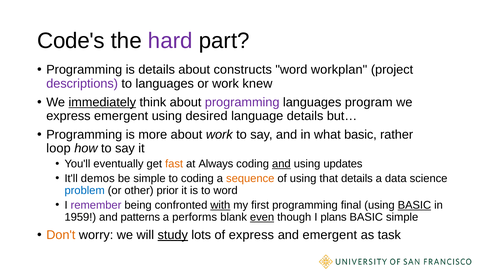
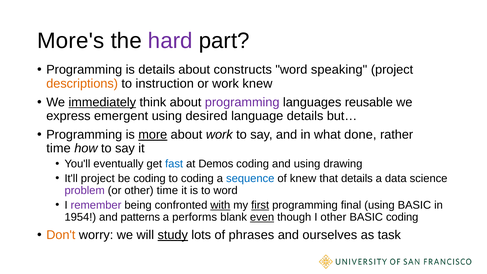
Code's: Code's -> More's
workplan: workplan -> speaking
descriptions colour: purple -> orange
to languages: languages -> instruction
program: program -> reusable
more underline: none -> present
what basic: basic -> done
loop at (59, 148): loop -> time
fast colour: orange -> blue
Always: Always -> Demos
and at (281, 164) underline: present -> none
updates: updates -> drawing
It'll demos: demos -> project
be simple: simple -> coding
sequence colour: orange -> blue
of using: using -> knew
problem colour: blue -> purple
other prior: prior -> time
first underline: none -> present
BASIC at (414, 205) underline: present -> none
1959: 1959 -> 1954
I plans: plans -> other
BASIC simple: simple -> coding
of express: express -> phrases
and emergent: emergent -> ourselves
